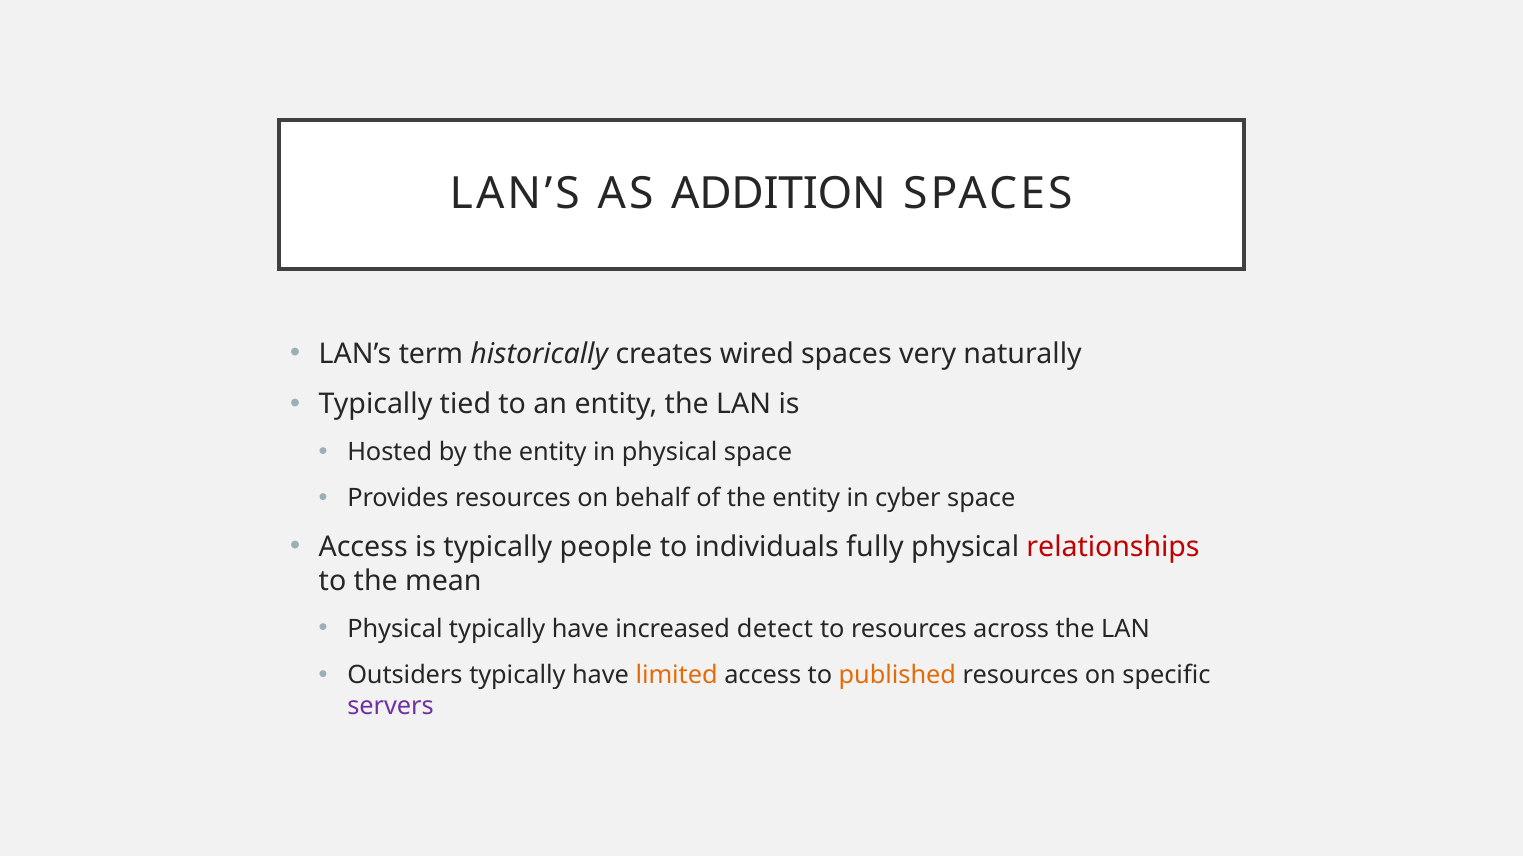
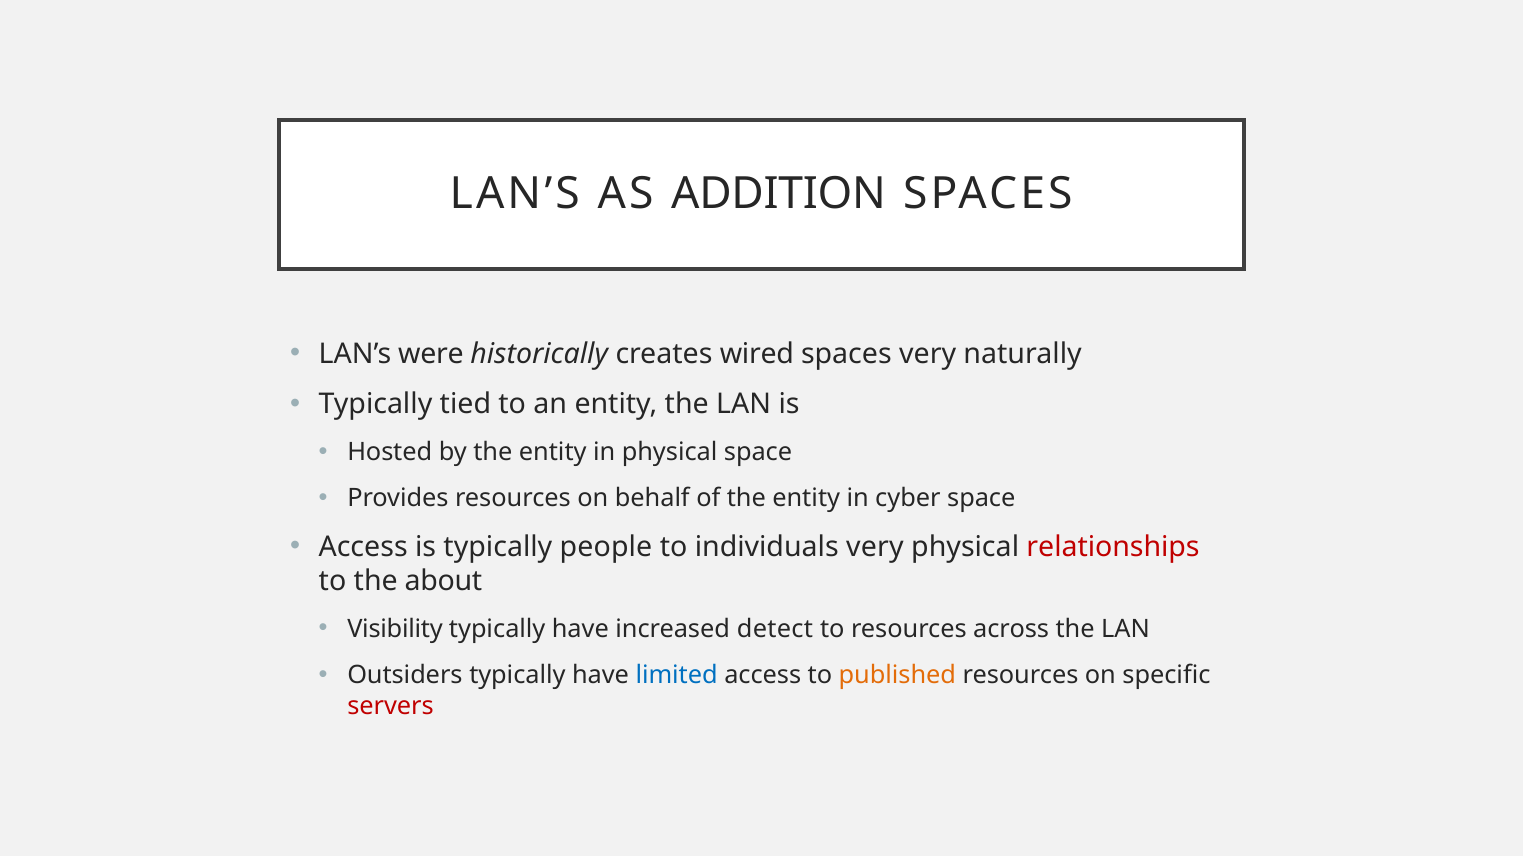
term: term -> were
individuals fully: fully -> very
mean: mean -> about
Physical at (395, 630): Physical -> Visibility
limited colour: orange -> blue
servers colour: purple -> red
